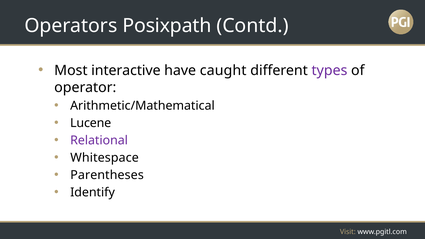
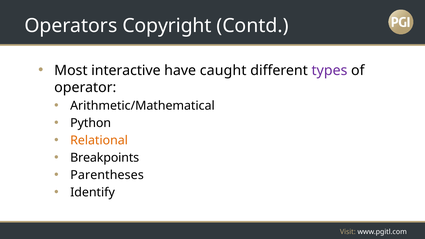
Posixpath: Posixpath -> Copyright
Lucene: Lucene -> Python
Relational colour: purple -> orange
Whitespace: Whitespace -> Breakpoints
